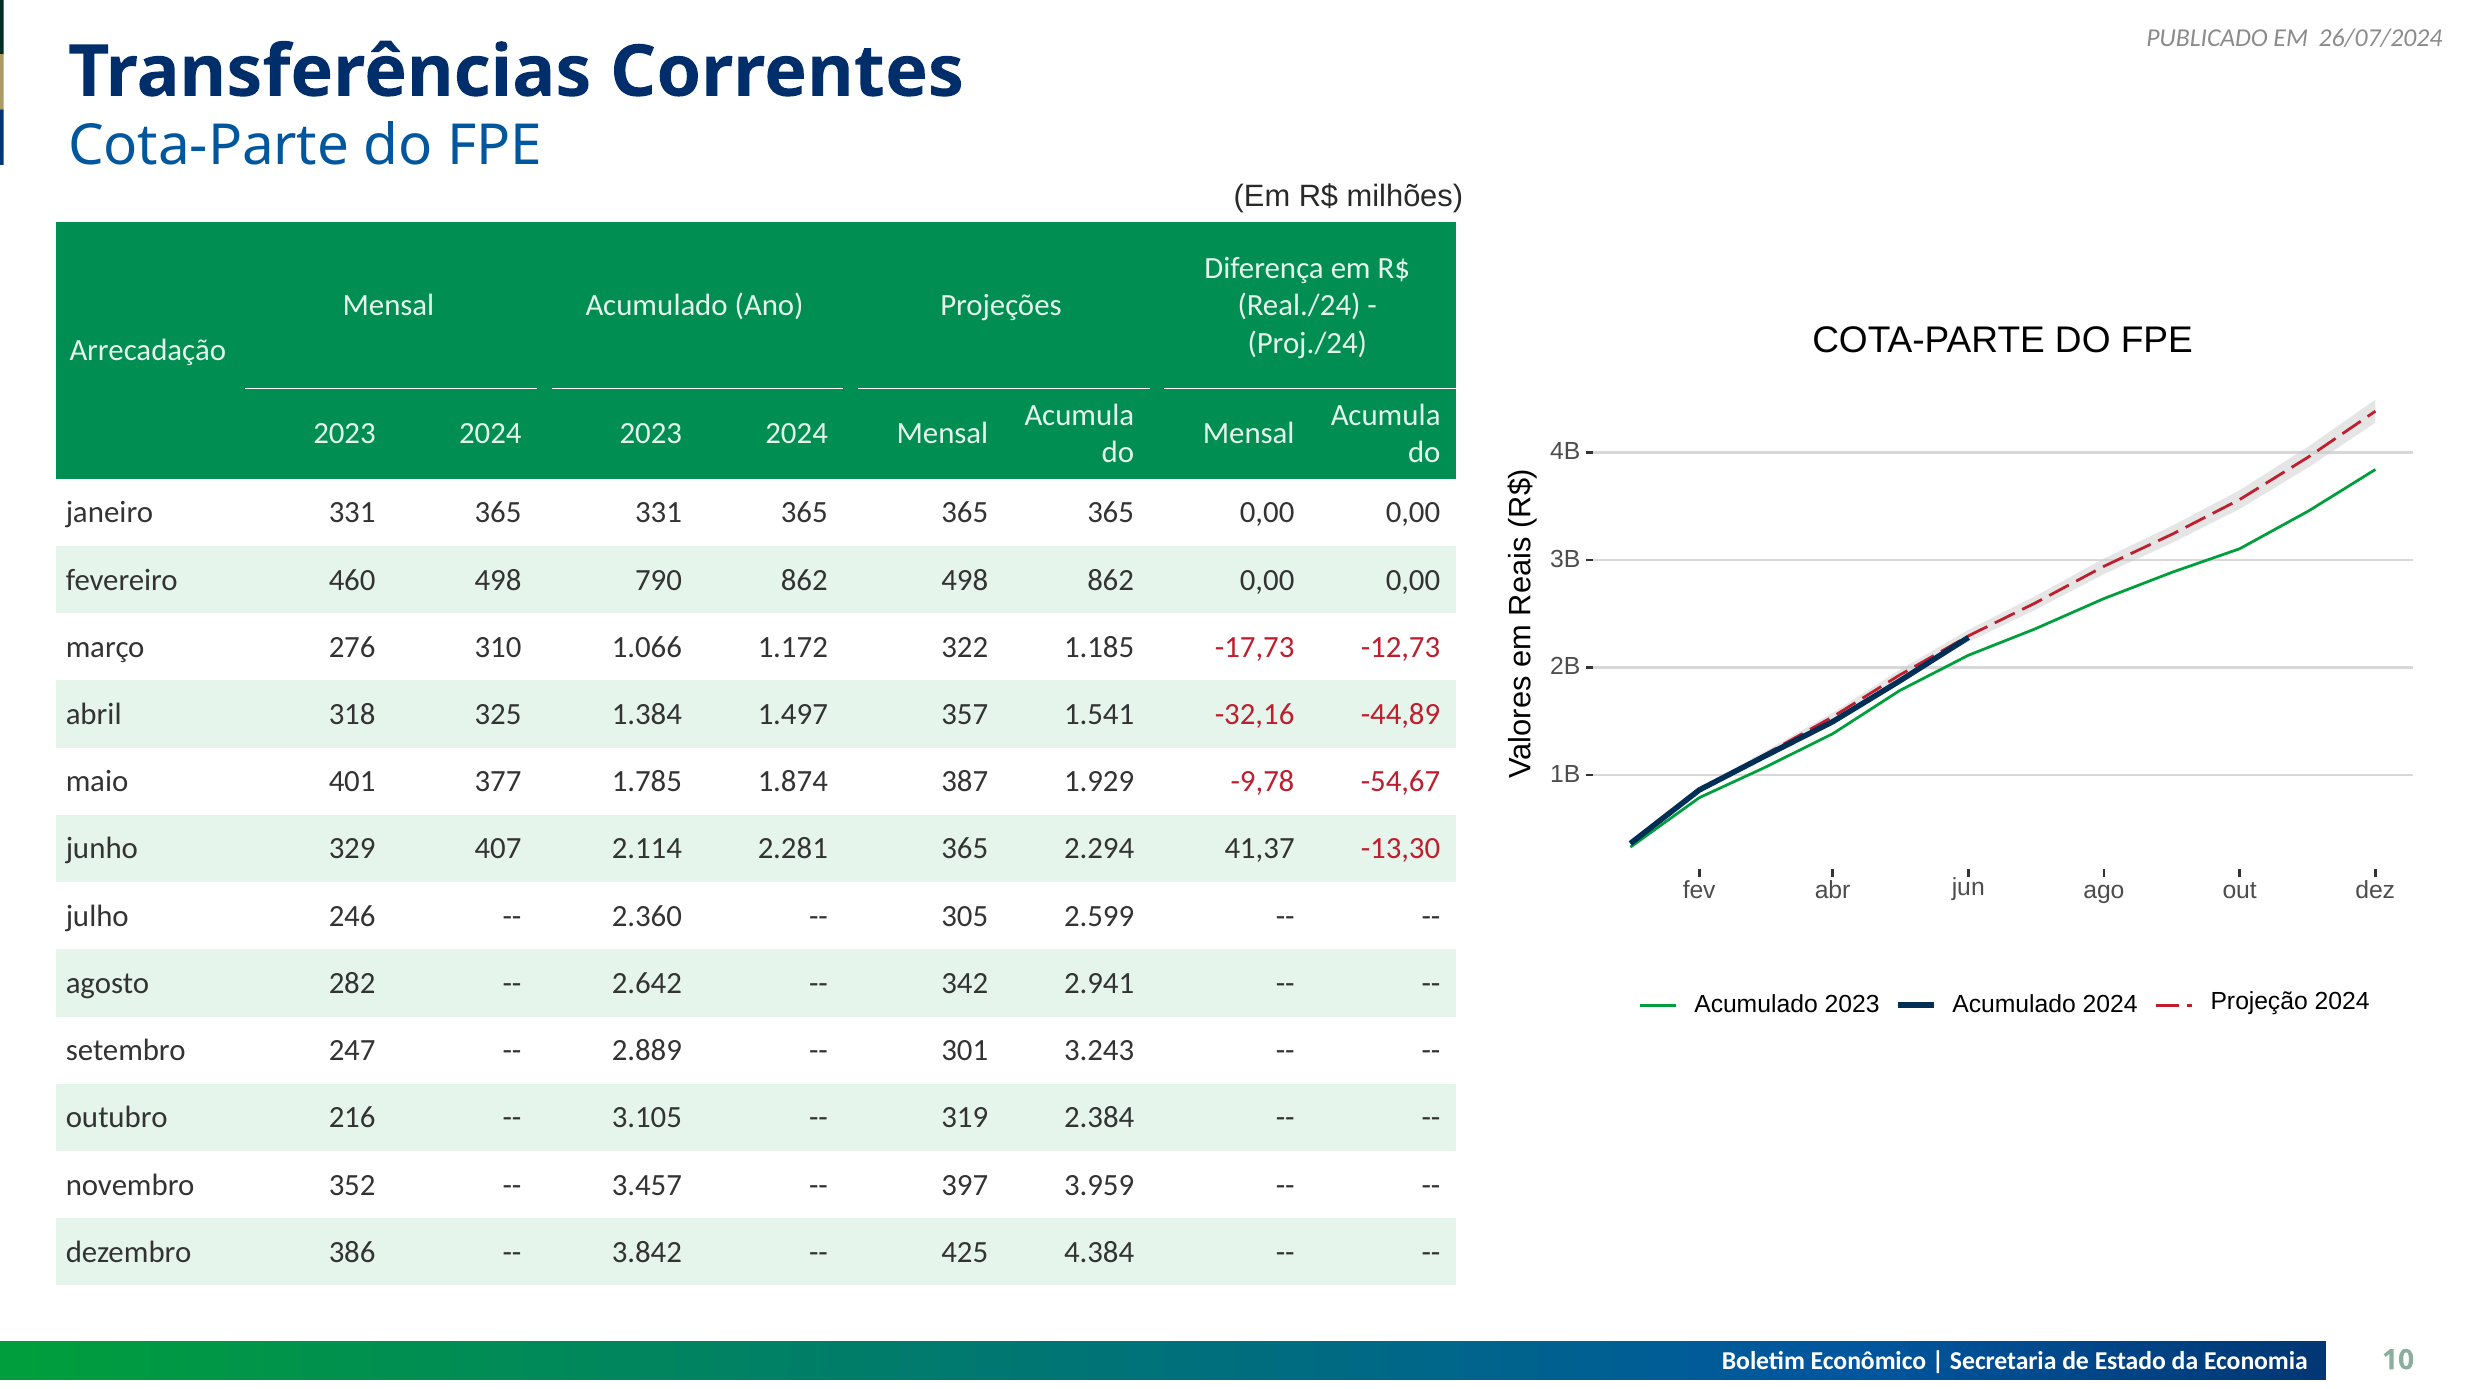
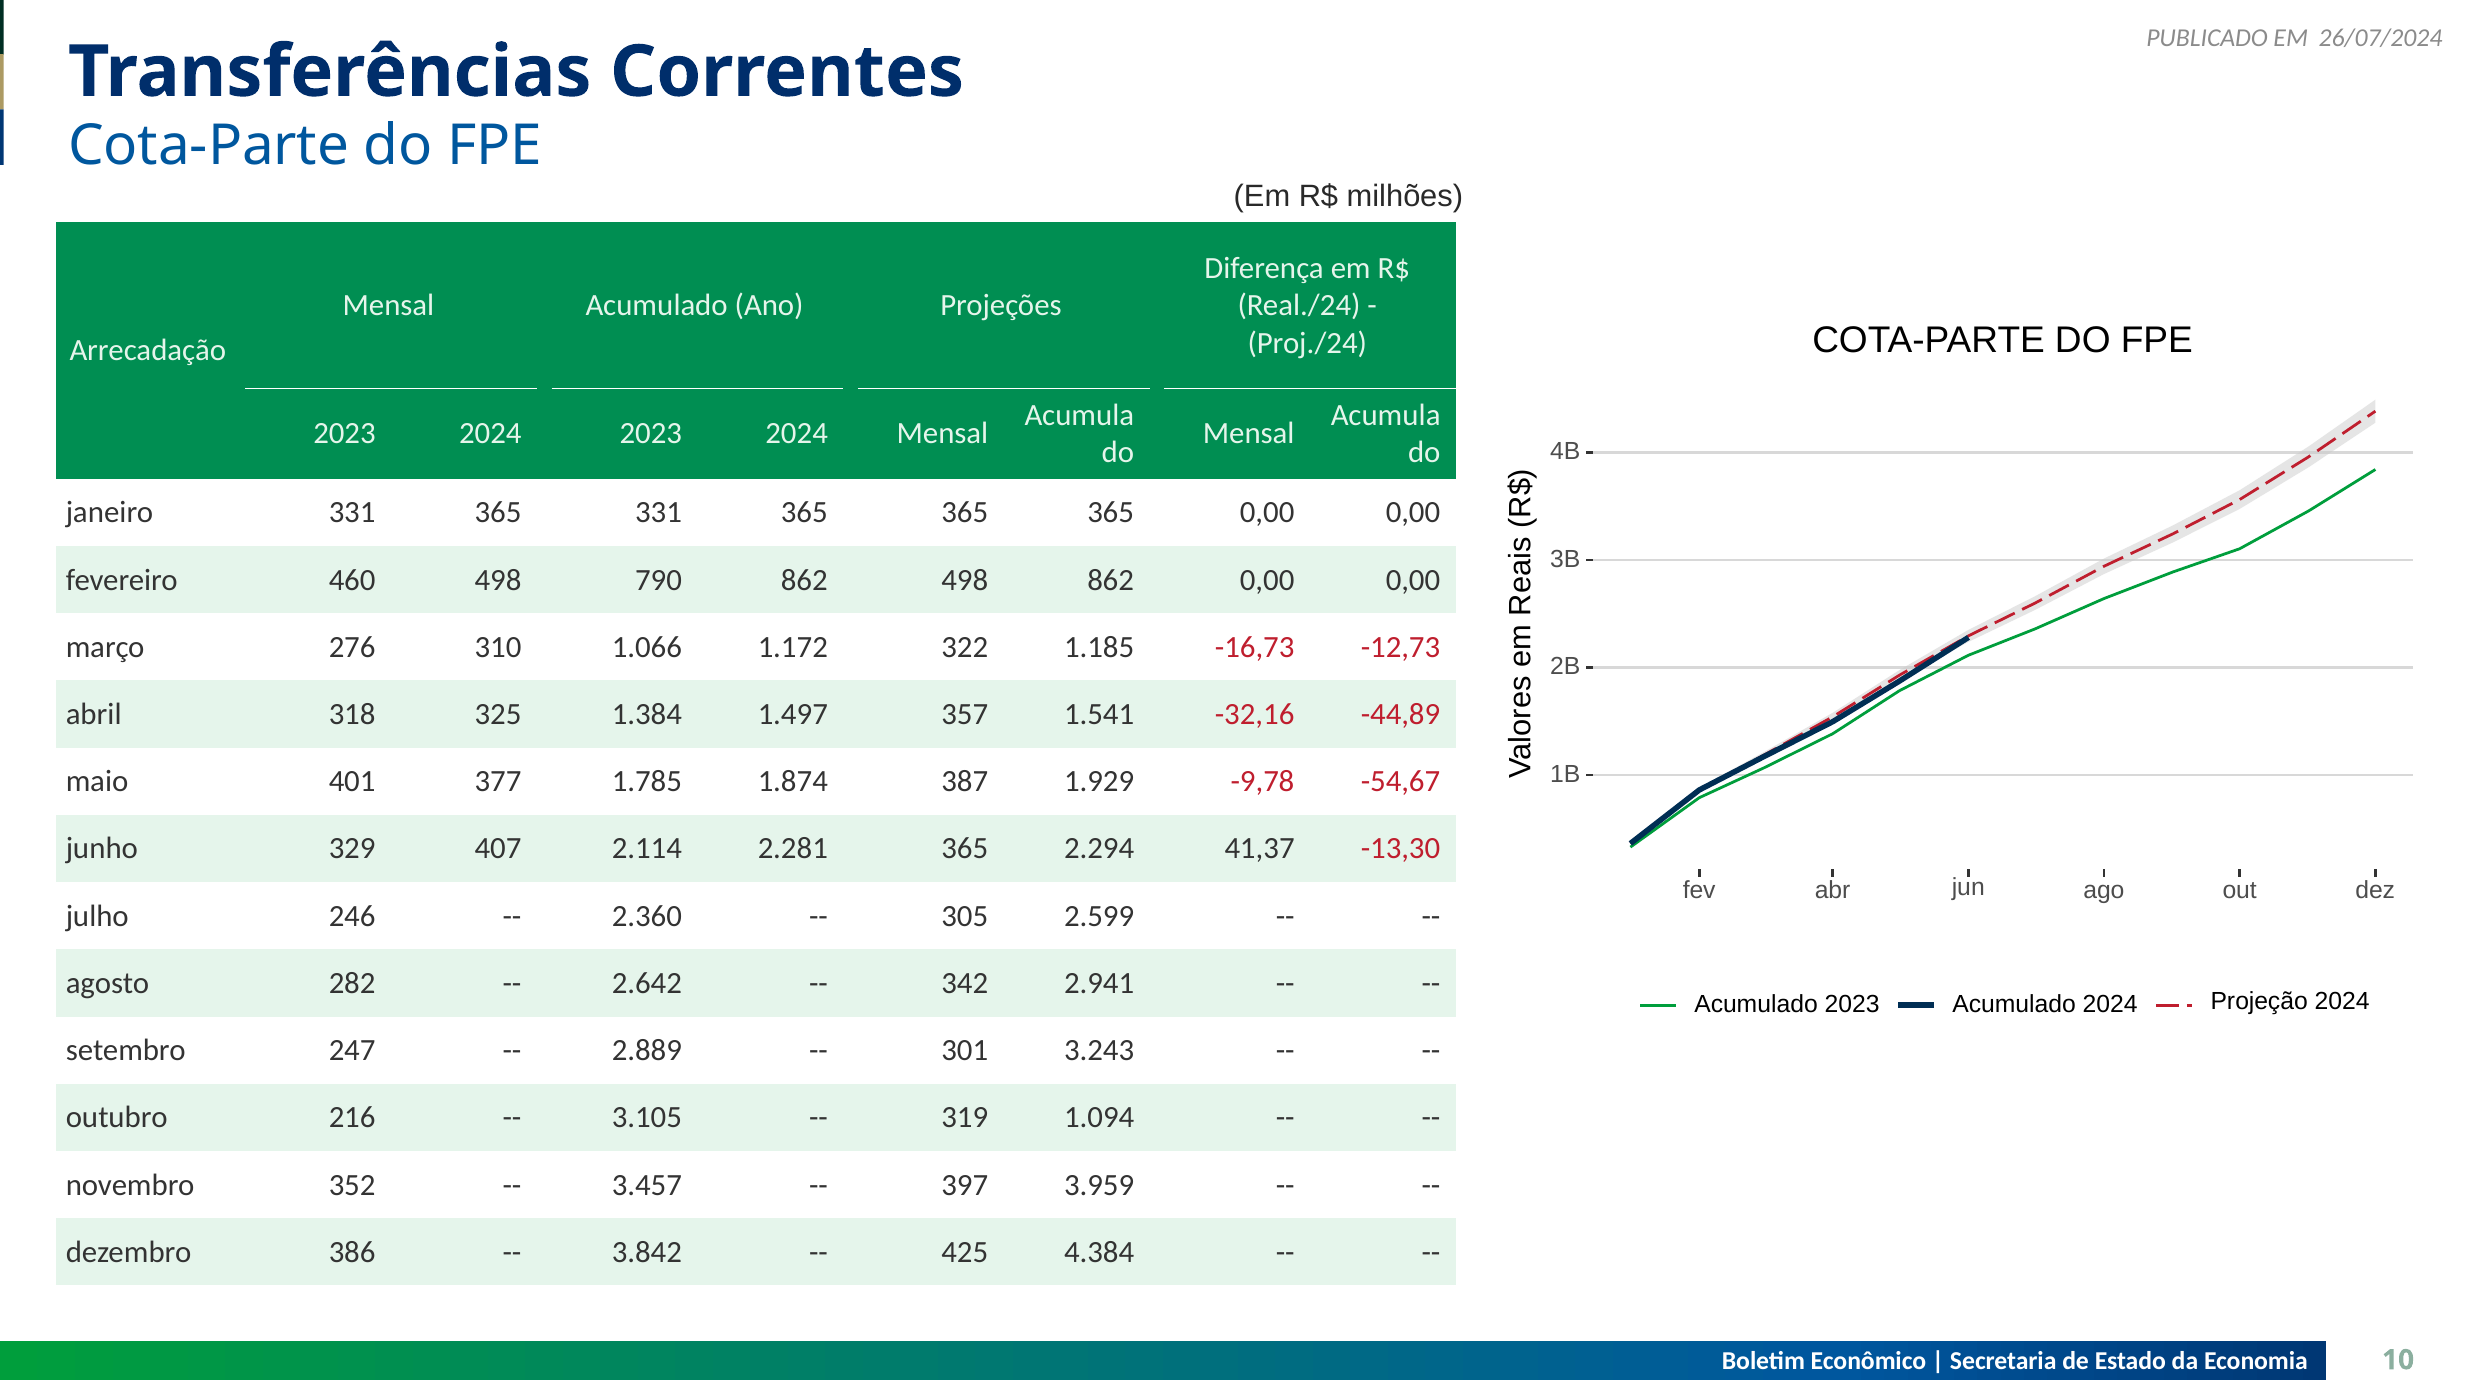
-17,73: -17,73 -> -16,73
2.384: 2.384 -> 1.094
